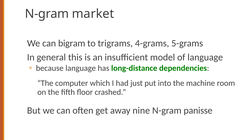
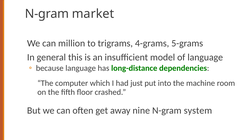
bigram: bigram -> million
panisse: panisse -> system
